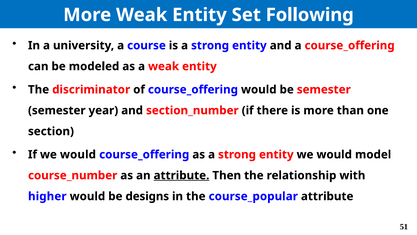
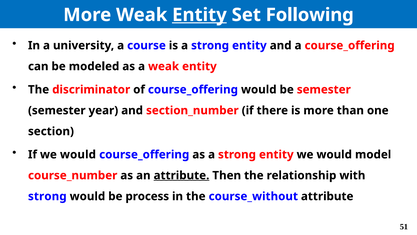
Entity at (199, 15) underline: none -> present
higher at (47, 196): higher -> strong
designs: designs -> process
course_popular: course_popular -> course_without
